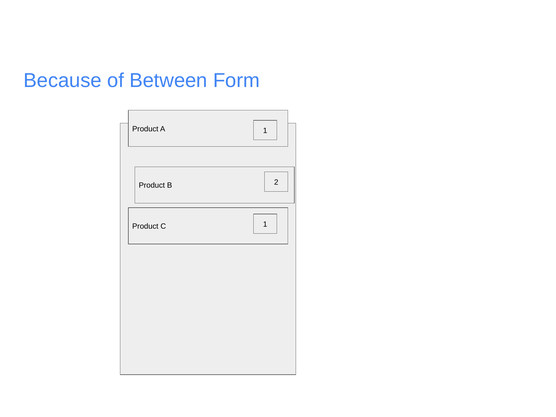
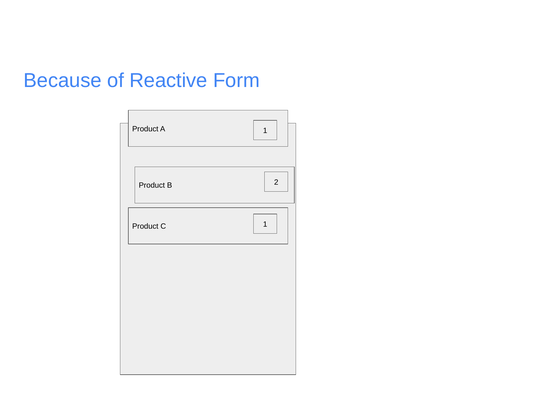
Between: Between -> Reactive
